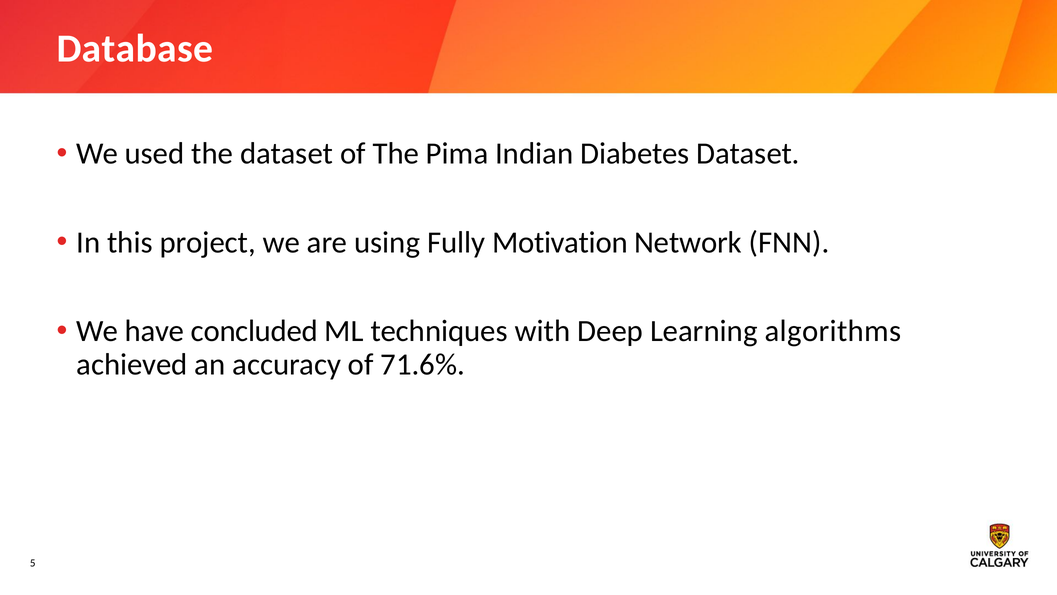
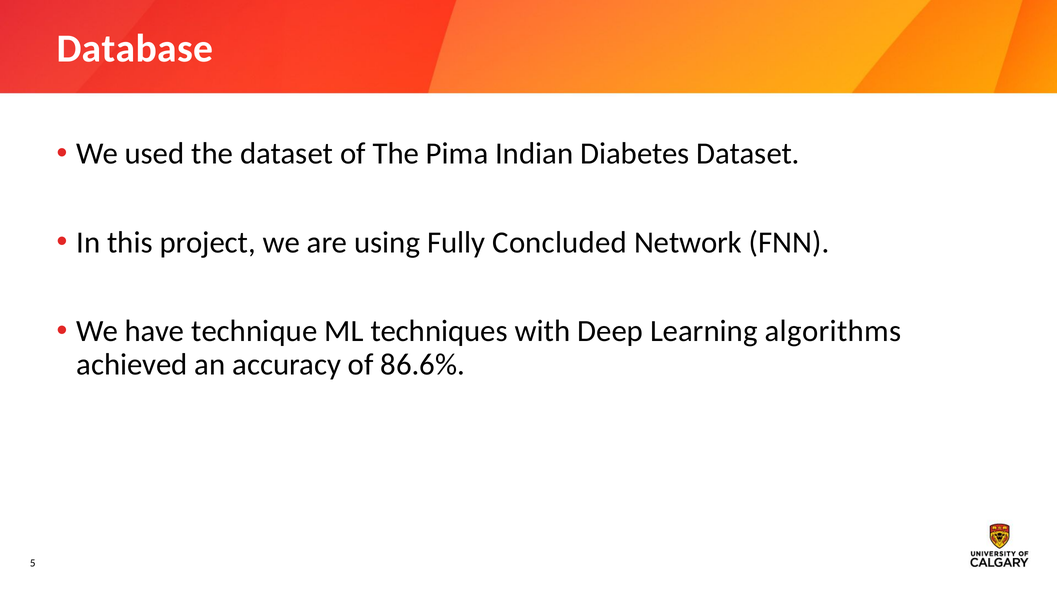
Motivation: Motivation -> Concluded
concluded: concluded -> technique
71.6%: 71.6% -> 86.6%
